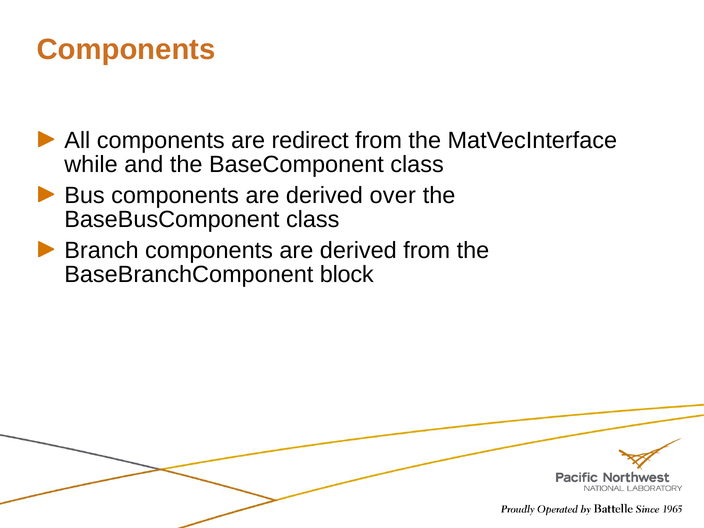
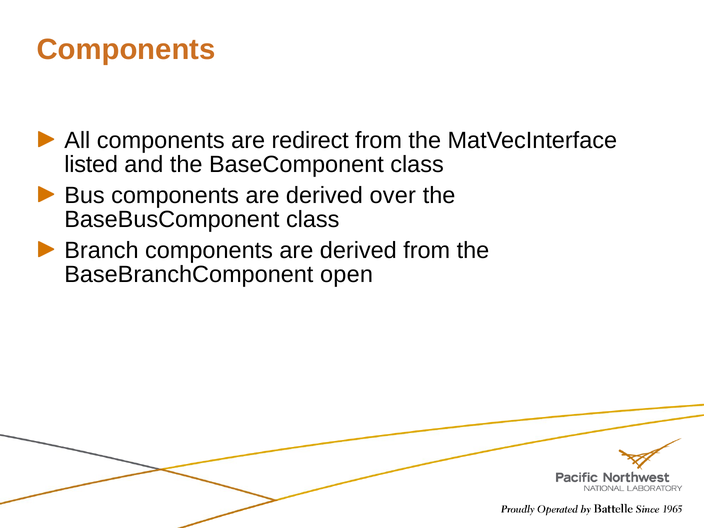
while: while -> listed
block: block -> open
